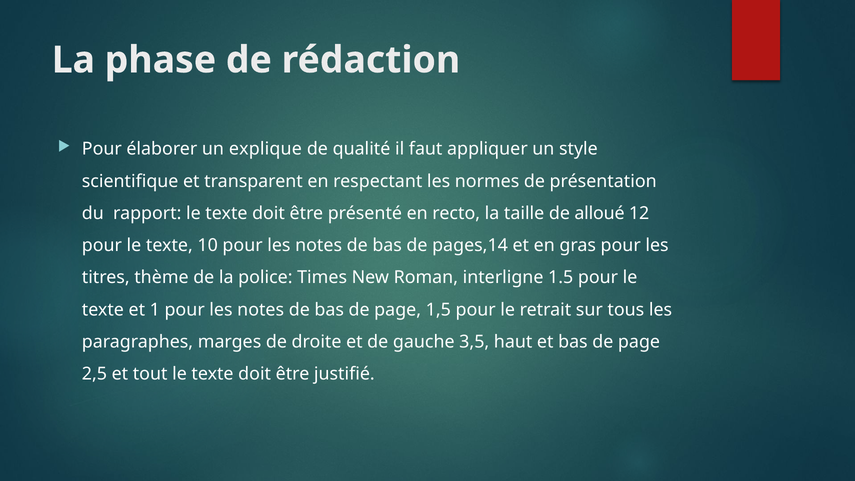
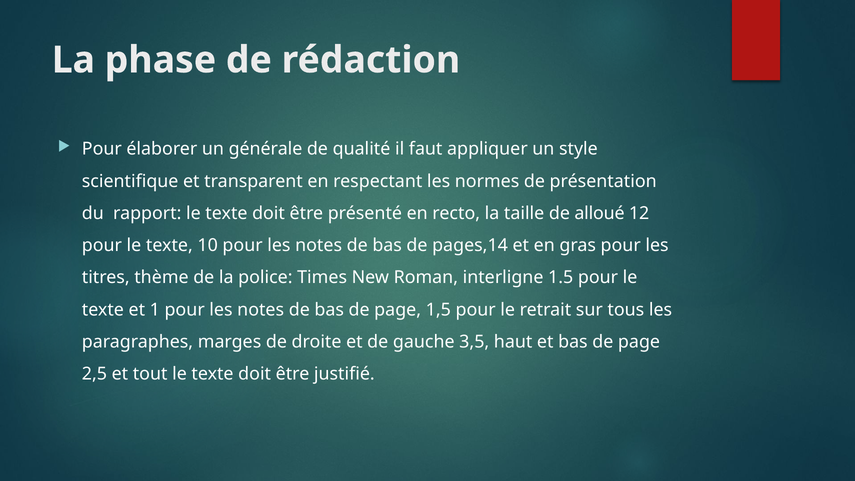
explique: explique -> générale
